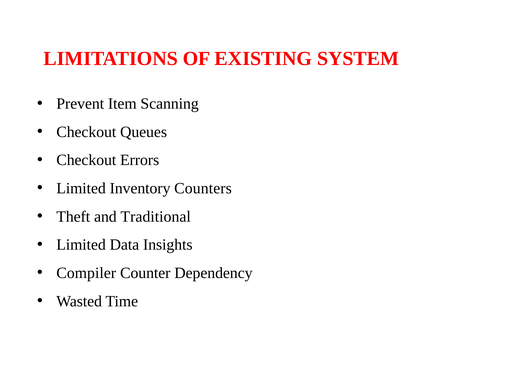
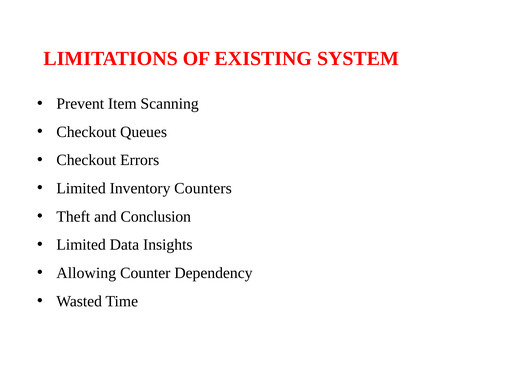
Traditional: Traditional -> Conclusion
Compiler: Compiler -> Allowing
